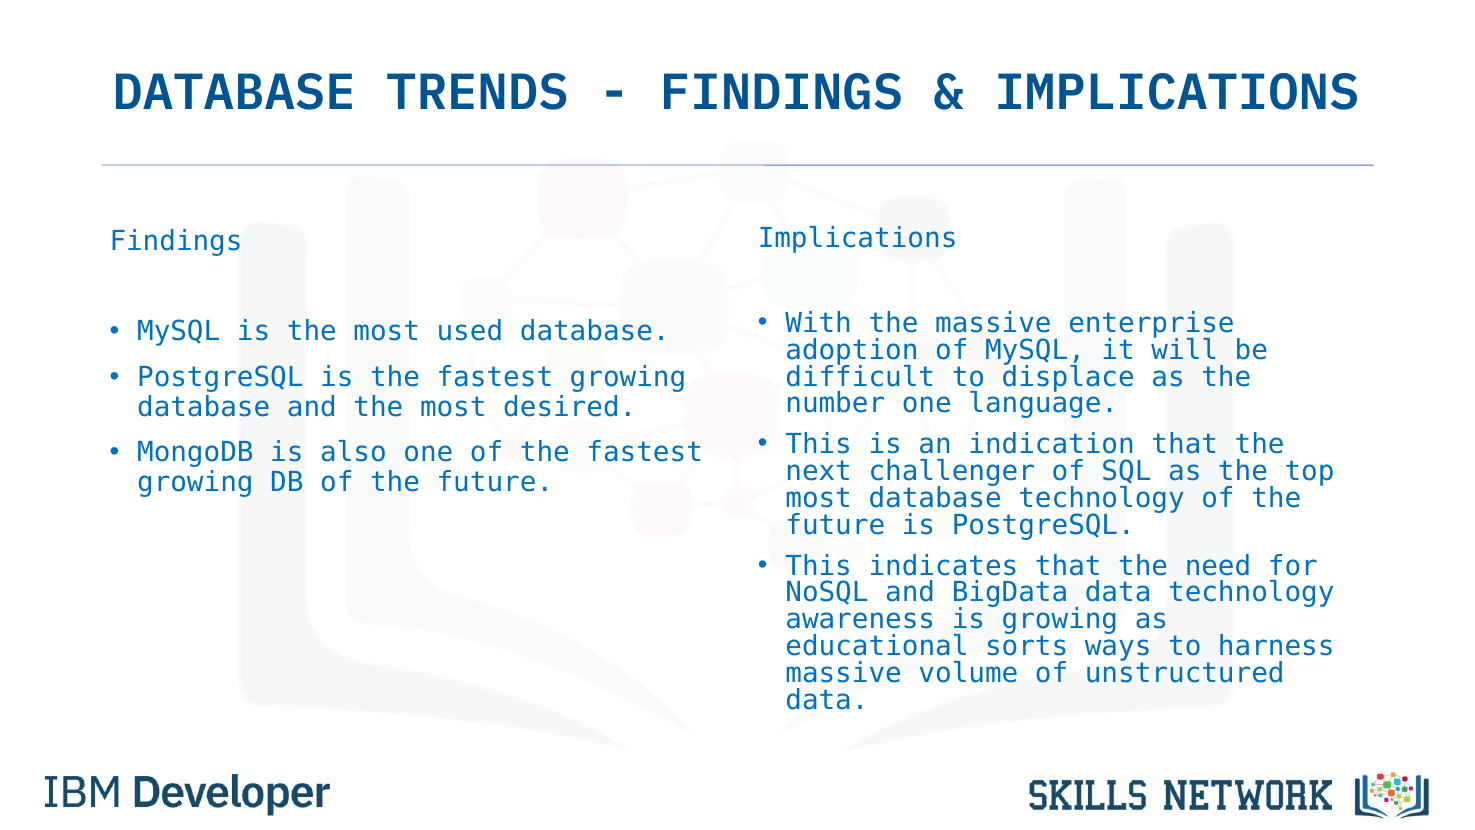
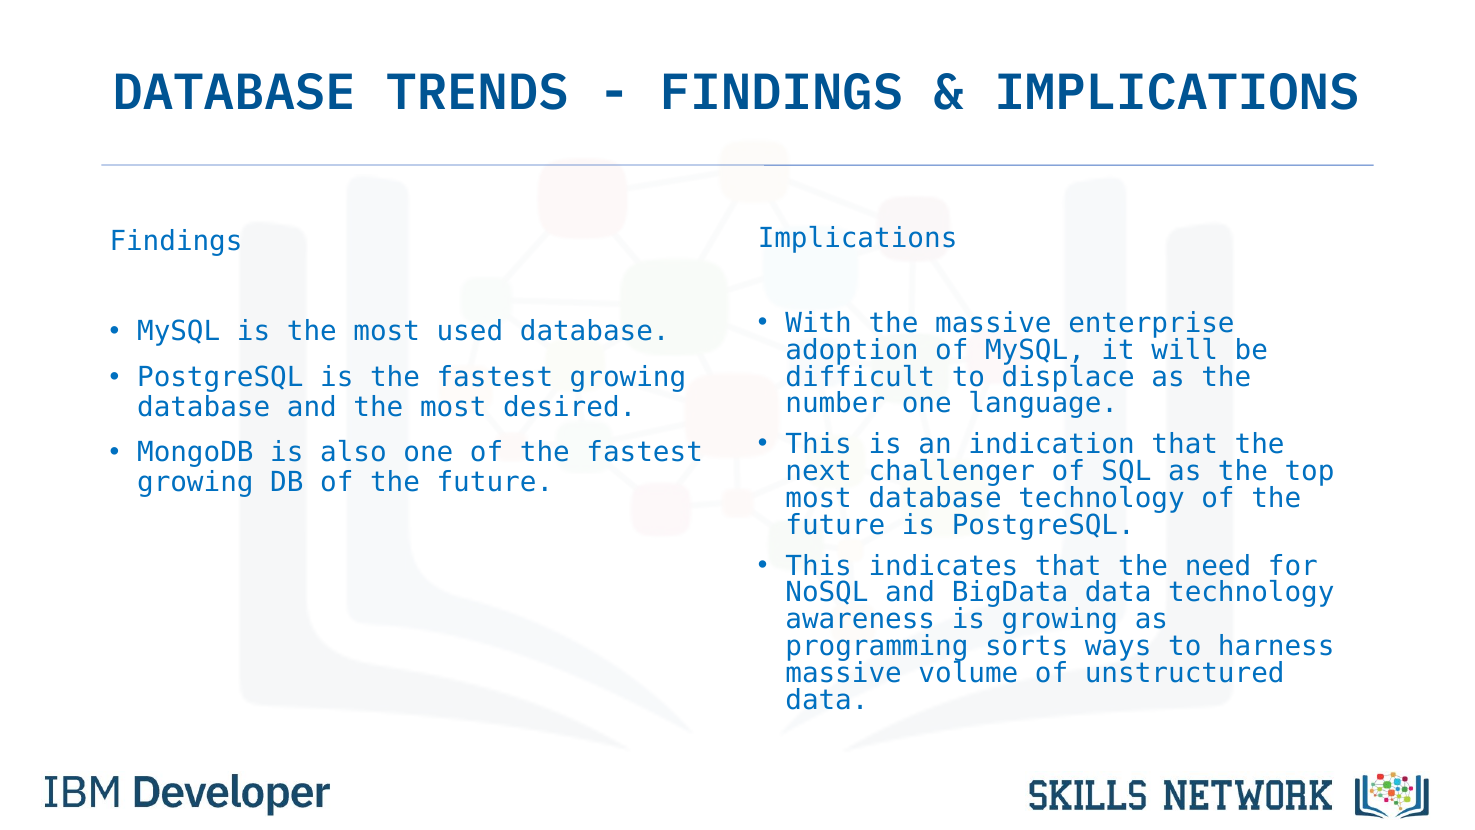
educational: educational -> programming
